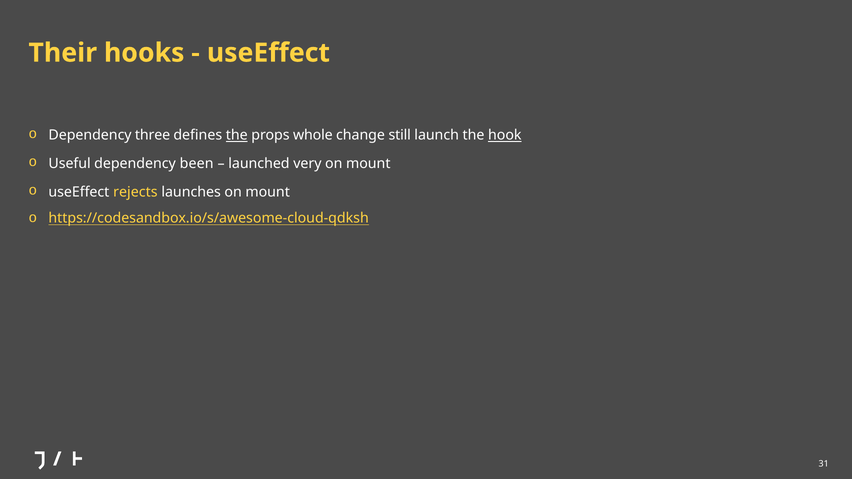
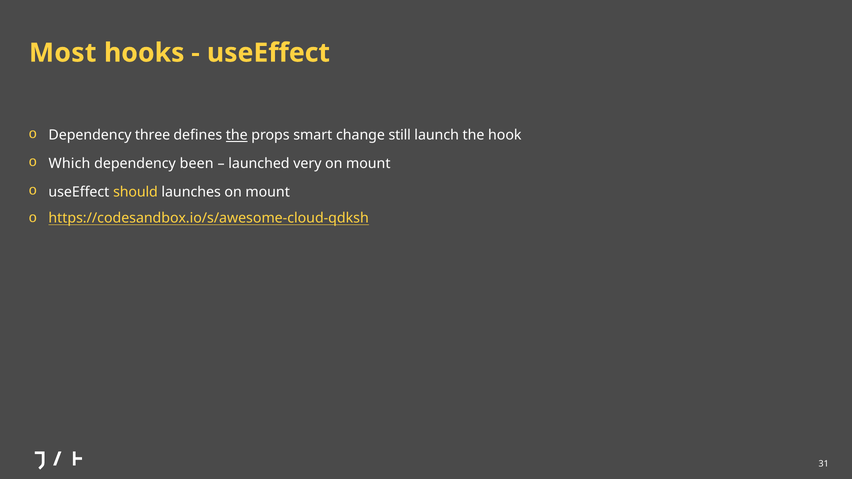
Their: Their -> Most
whole: whole -> smart
hook underline: present -> none
Useful: Useful -> Which
rejects: rejects -> should
